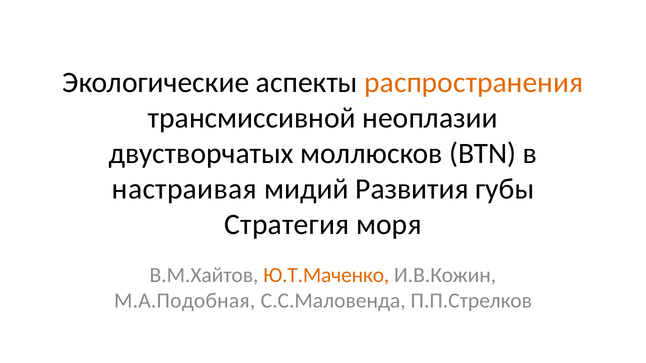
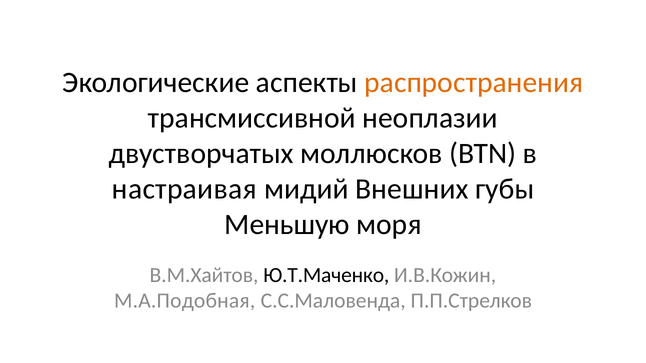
Развития: Развития -> Внешних
Стратегия: Стратегия -> Меньшую
Ю.Т.Маченко colour: orange -> black
